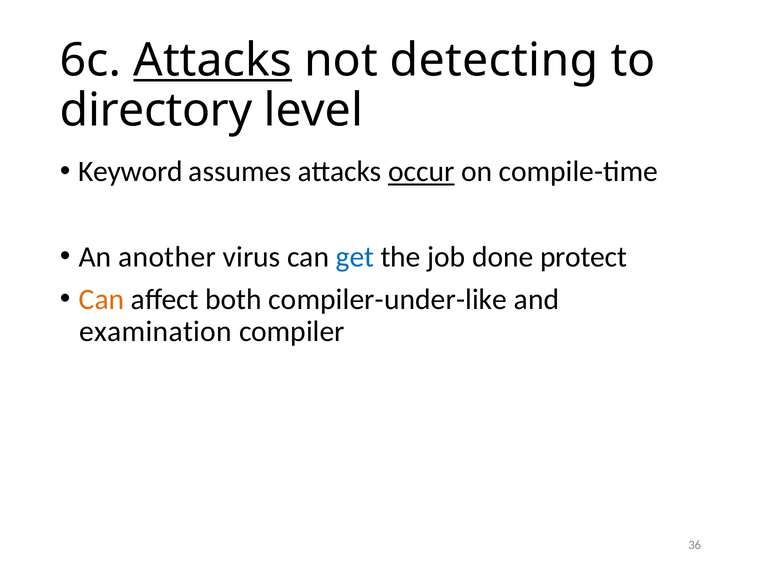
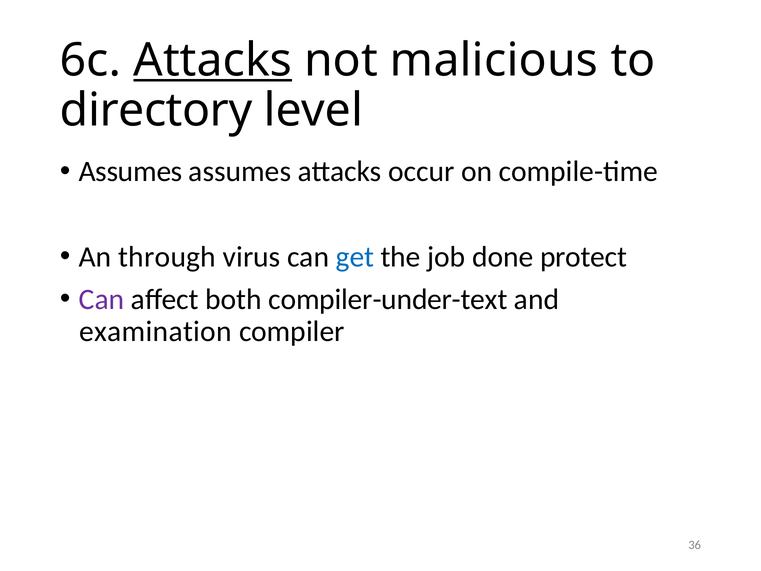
detecting: detecting -> malicious
Keyword at (131, 172): Keyword -> Assumes
occur underline: present -> none
another: another -> through
Can at (102, 299) colour: orange -> purple
compiler-under-like: compiler-under-like -> compiler-under-text
